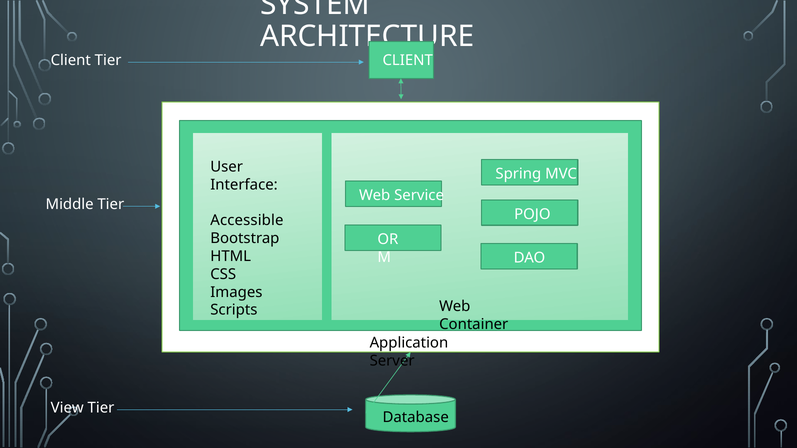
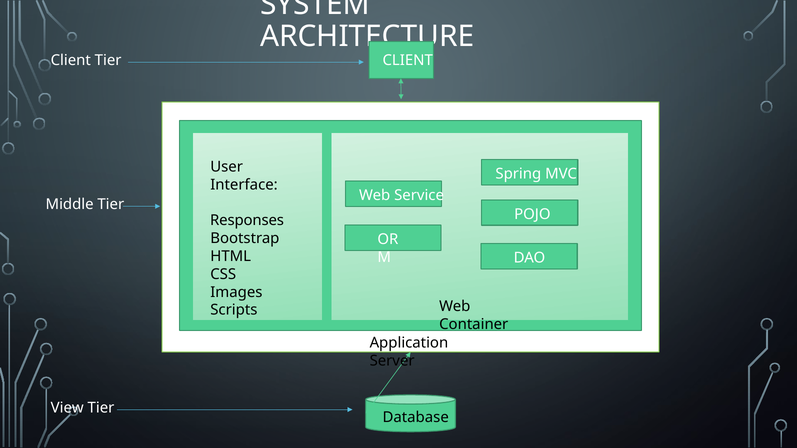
Accessible: Accessible -> Responses
